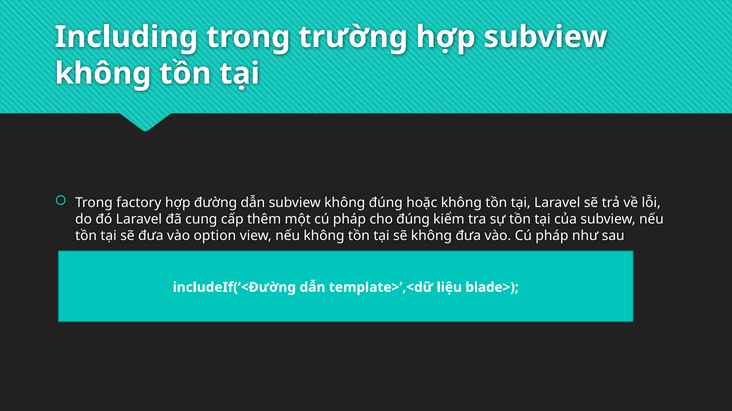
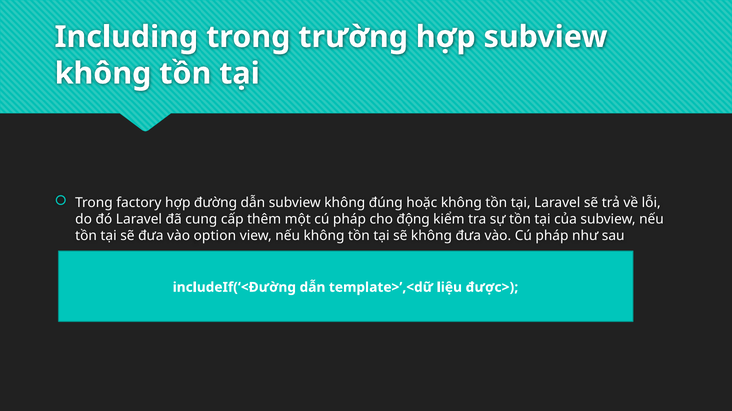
cho đúng: đúng -> động
blade>: blade> -> được>
